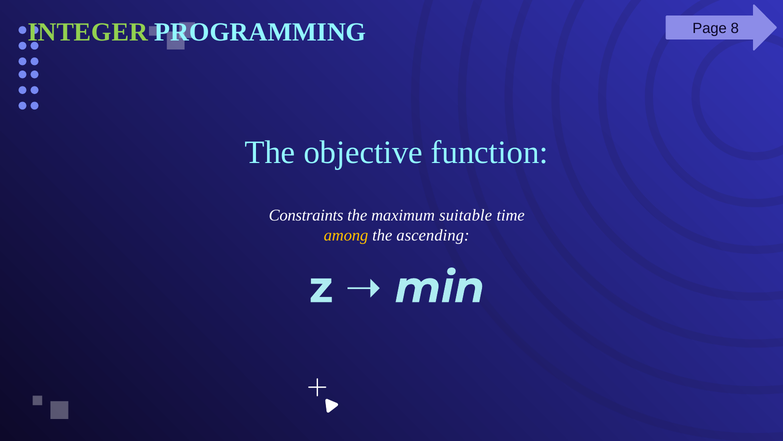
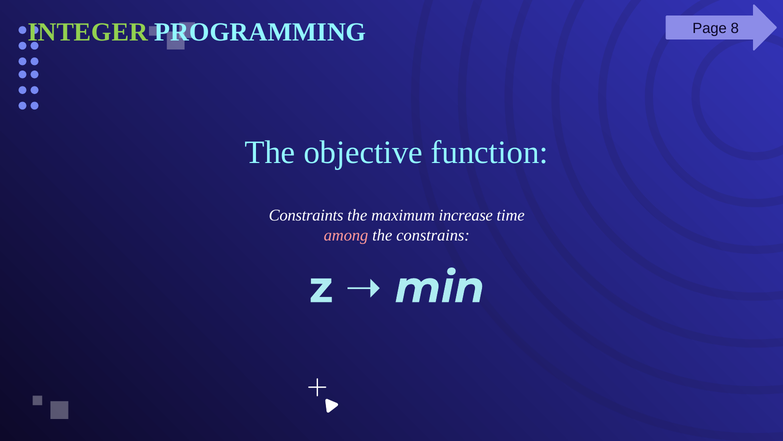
suitable: suitable -> increase
among colour: yellow -> pink
ascending: ascending -> constrains
